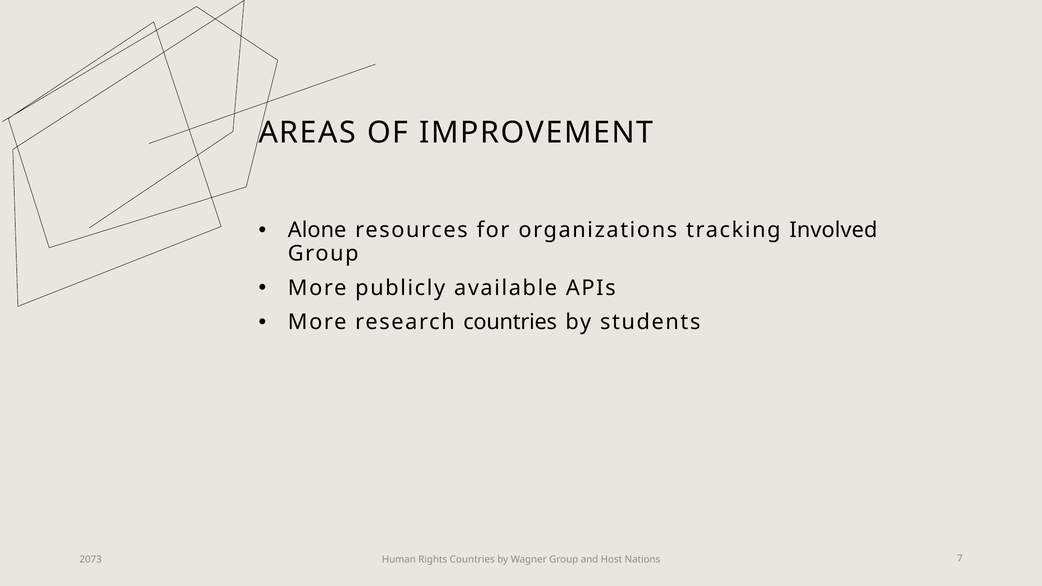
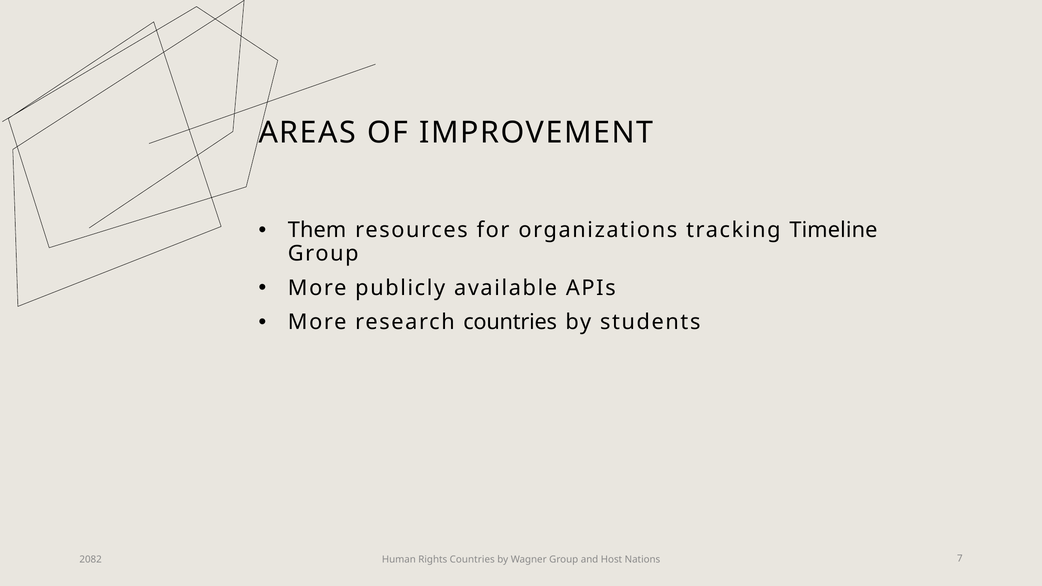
Alone: Alone -> Them
Involved: Involved -> Timeline
2073: 2073 -> 2082
